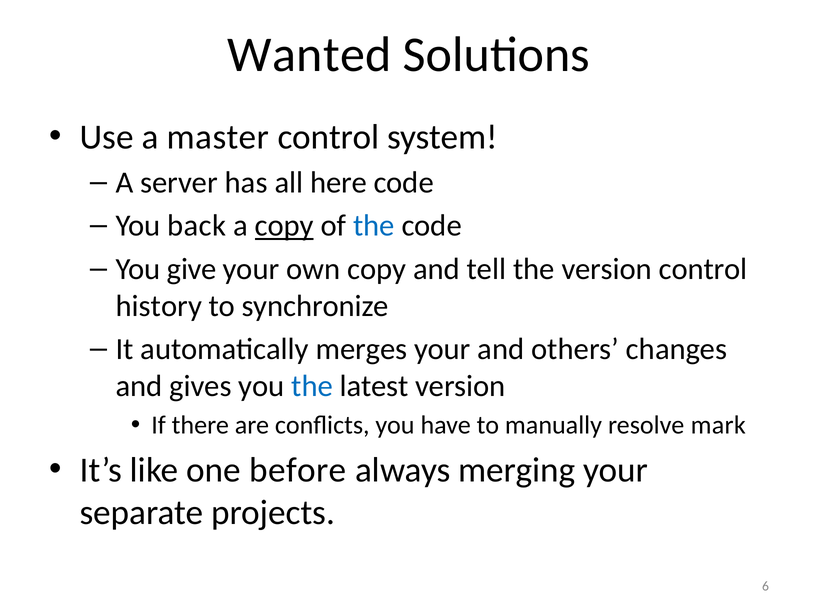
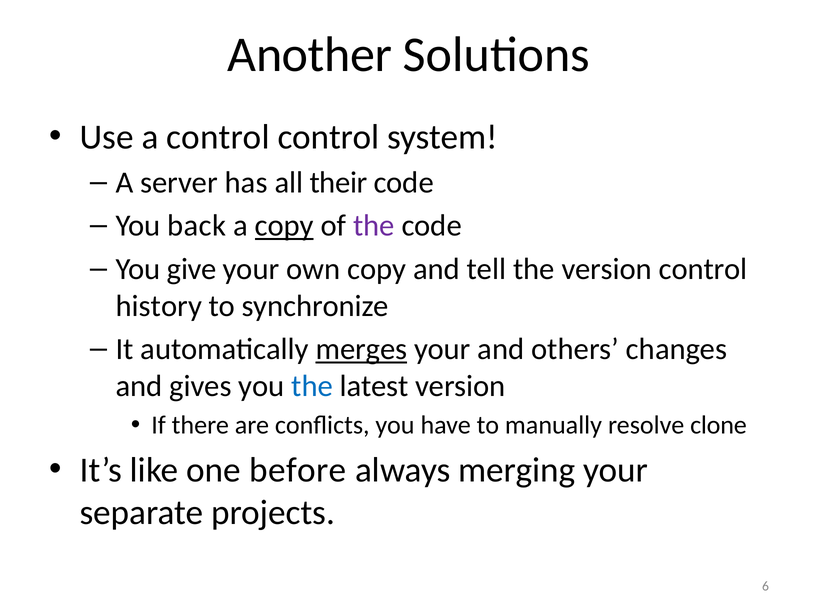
Wanted: Wanted -> Another
a master: master -> control
here: here -> their
the at (374, 226) colour: blue -> purple
merges underline: none -> present
mark: mark -> clone
